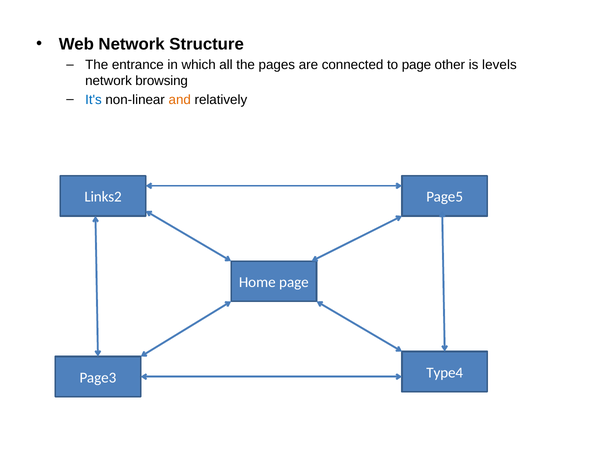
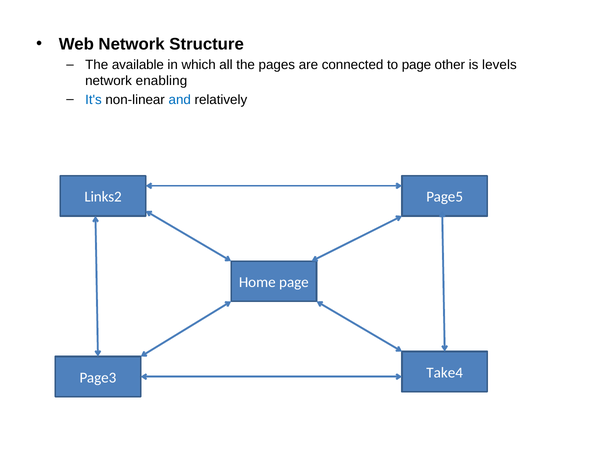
entrance: entrance -> available
browsing: browsing -> enabling
and colour: orange -> blue
Type4: Type4 -> Take4
